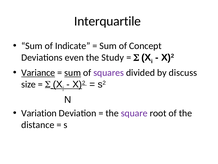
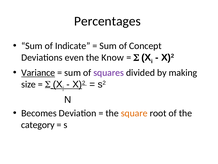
Interquartile: Interquartile -> Percentages
Study: Study -> Know
sum at (73, 73) underline: present -> none
discuss: discuss -> making
Variation: Variation -> Becomes
square colour: purple -> orange
distance: distance -> category
